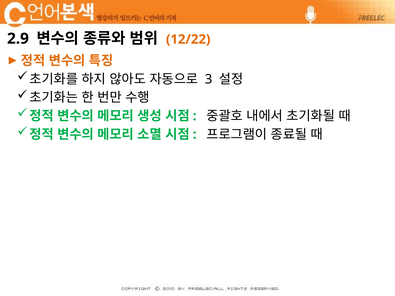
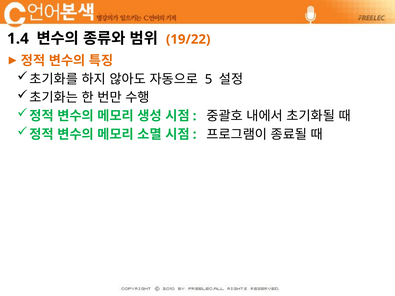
2.9: 2.9 -> 1.4
12/22: 12/22 -> 19/22
3: 3 -> 5
